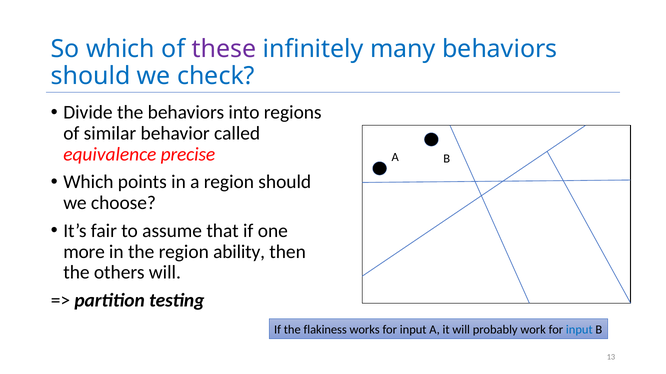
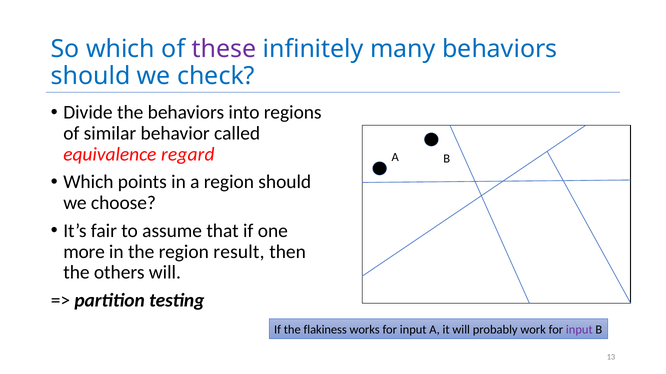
precise: precise -> regard
ability: ability -> result
input at (579, 330) colour: blue -> purple
